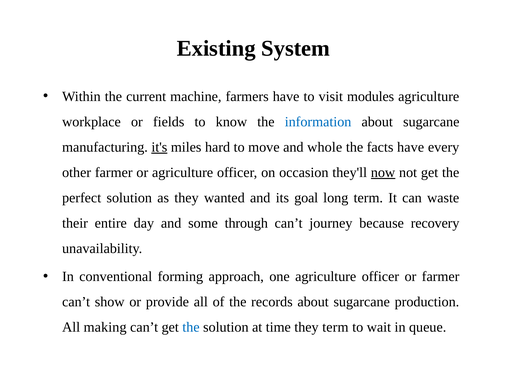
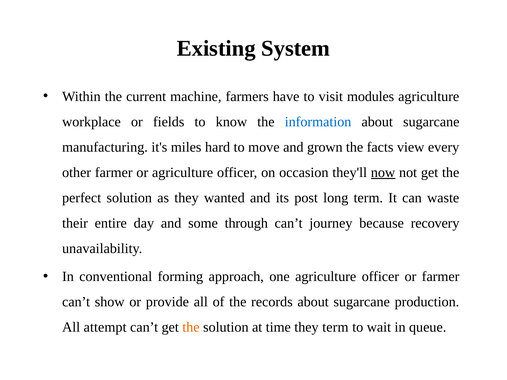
it's underline: present -> none
whole: whole -> grown
facts have: have -> view
goal: goal -> post
making: making -> attempt
the at (191, 327) colour: blue -> orange
